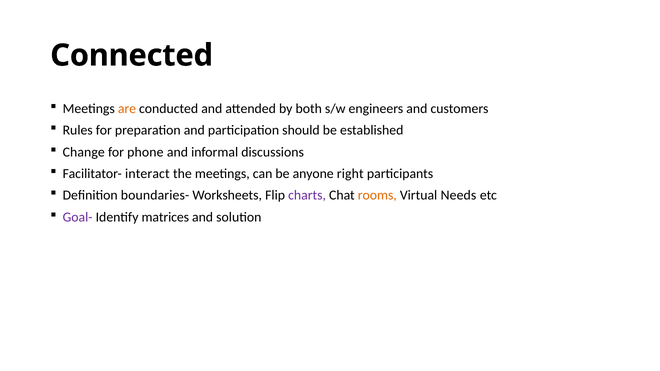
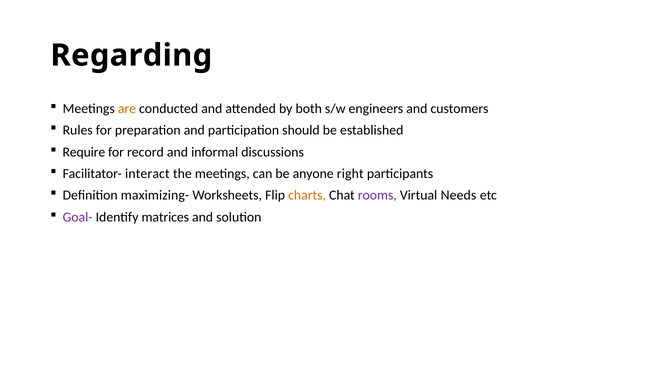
Connected: Connected -> Regarding
Change: Change -> Require
phone: phone -> record
boundaries-: boundaries- -> maximizing-
charts colour: purple -> orange
rooms colour: orange -> purple
